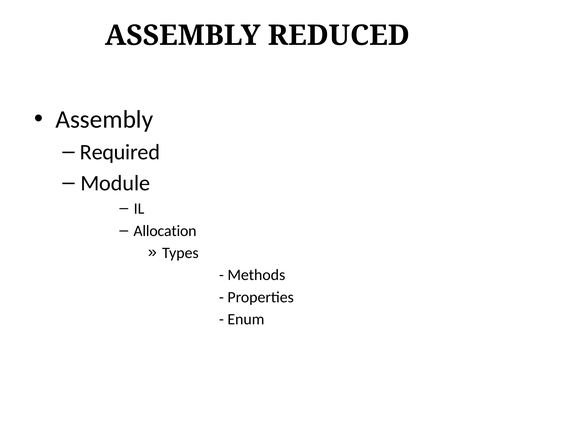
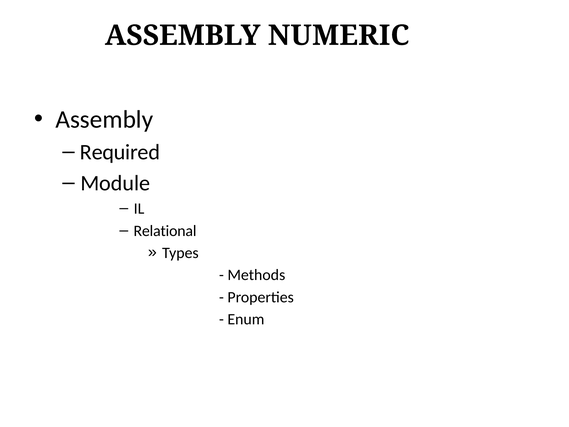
REDUCED: REDUCED -> NUMERIC
Allocation: Allocation -> Relational
